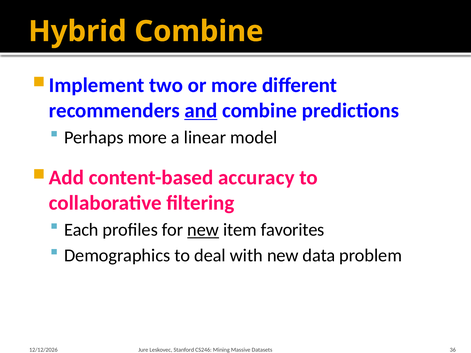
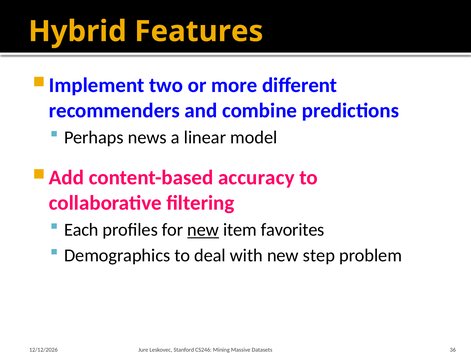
Hybrid Combine: Combine -> Features
and underline: present -> none
Perhaps more: more -> news
data: data -> step
